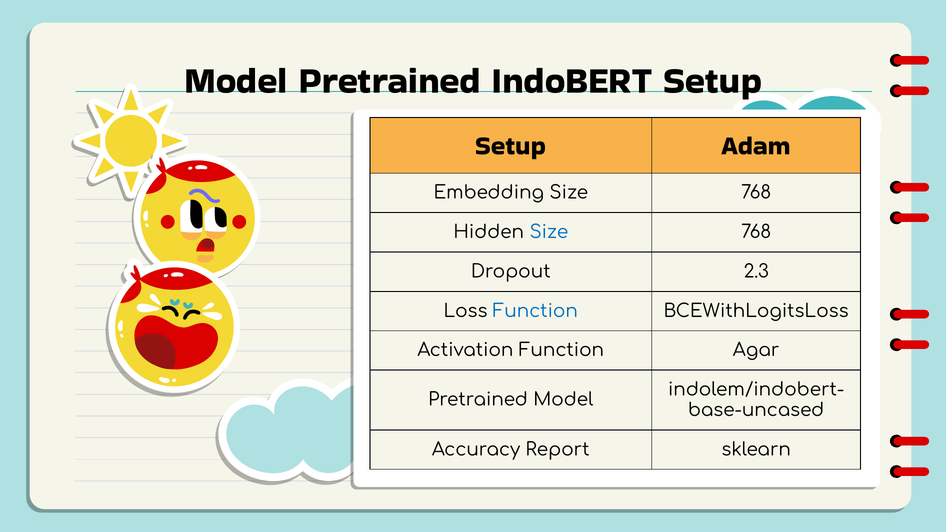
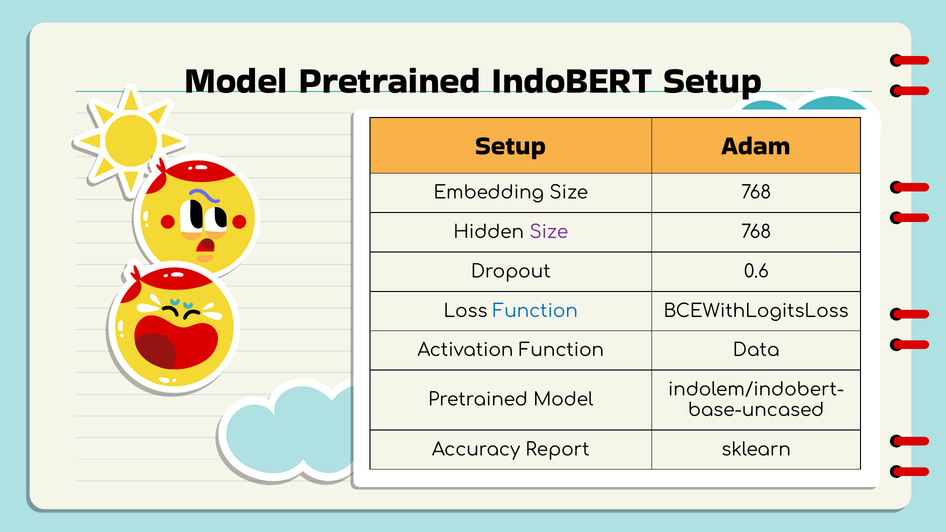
Size at (549, 232) colour: blue -> purple
2.3: 2.3 -> 0.6
Agar: Agar -> Data
